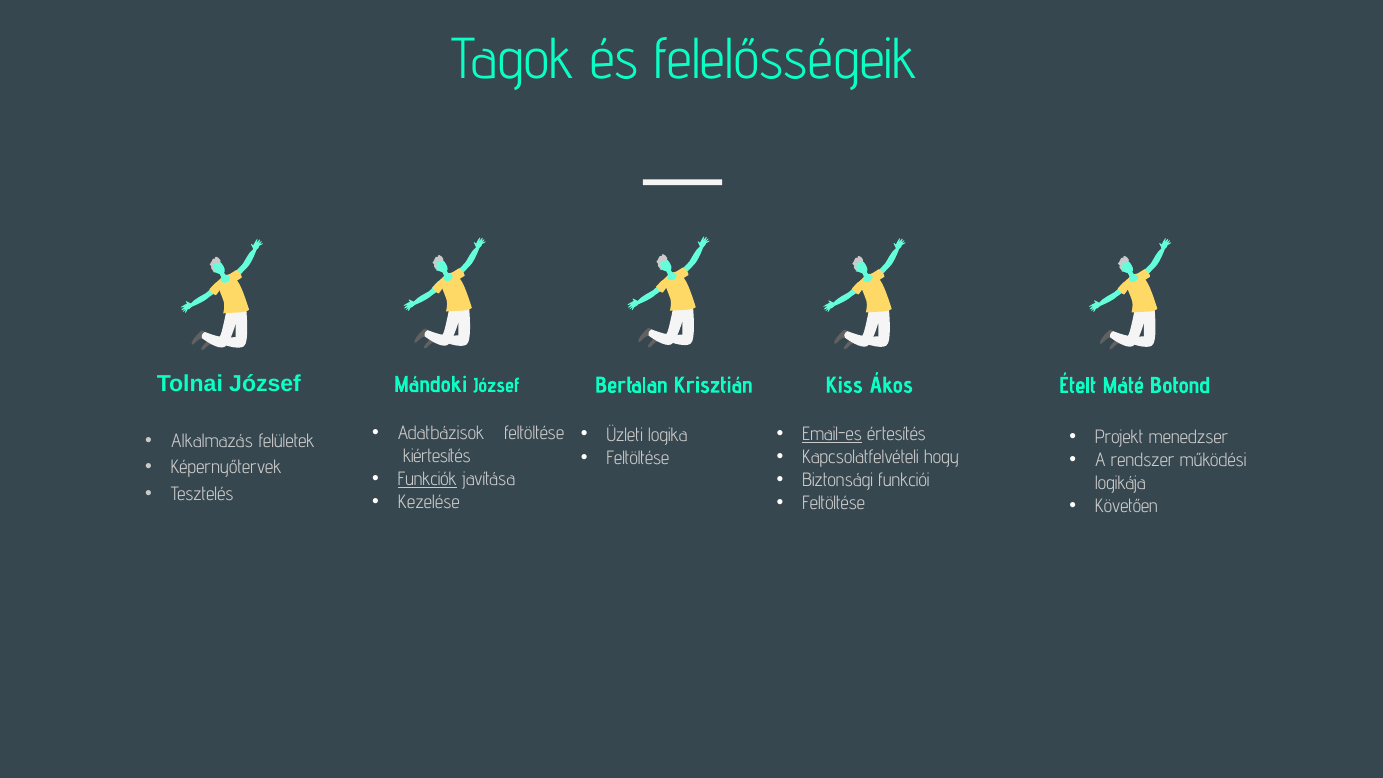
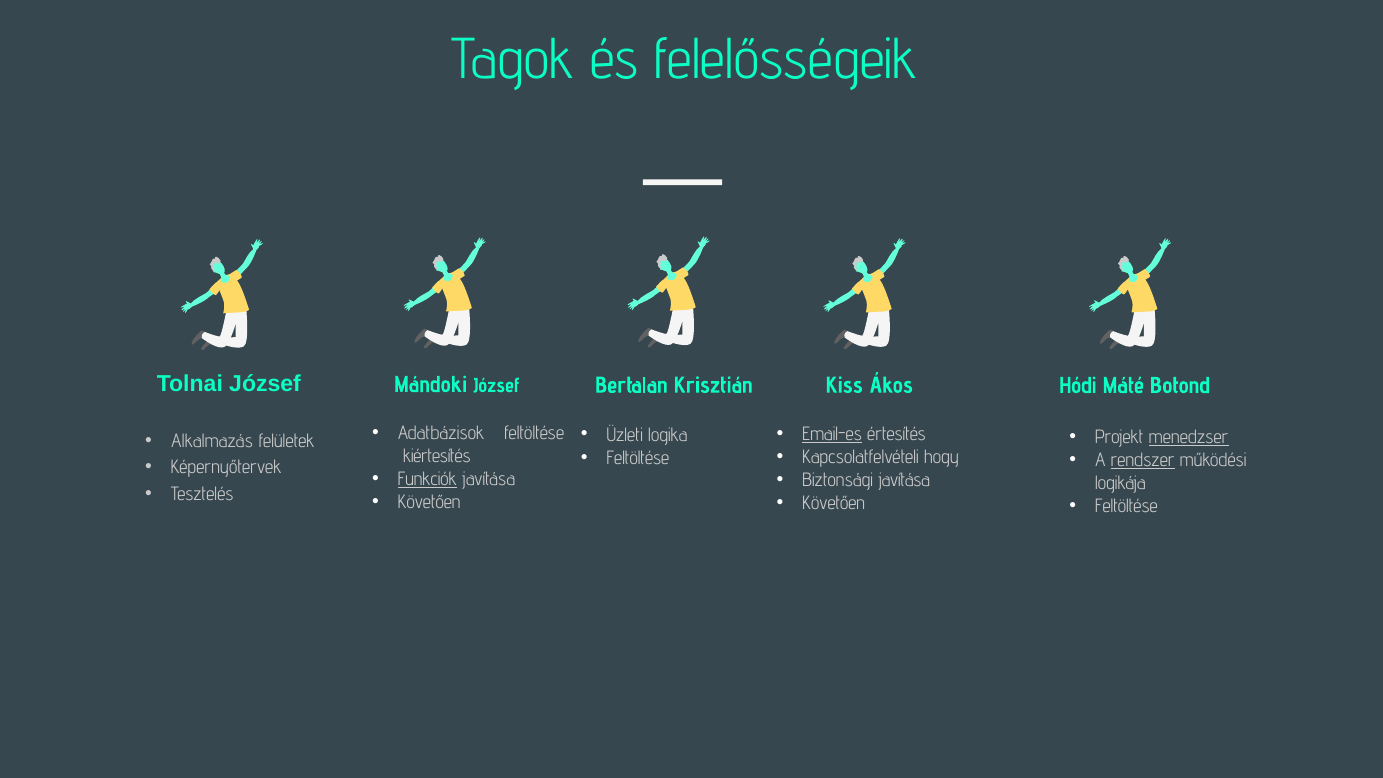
Ételt: Ételt -> Hódi
menedzser underline: none -> present
rendszer underline: none -> present
Biztonsági funkciói: funkciói -> javítása
Kezelése at (429, 502): Kezelése -> Követően
Feltöltése at (834, 504): Feltöltése -> Követően
Követően at (1126, 506): Követően -> Feltöltése
